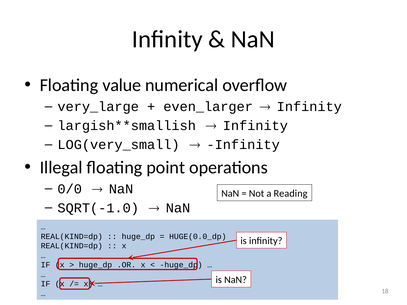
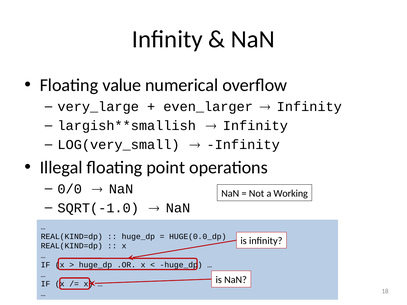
Reading: Reading -> Working
